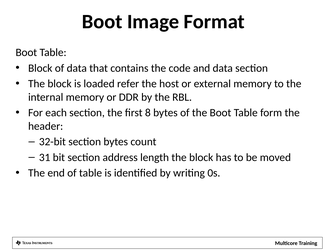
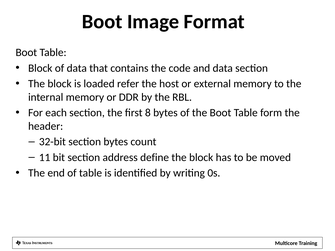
31: 31 -> 11
length: length -> define
